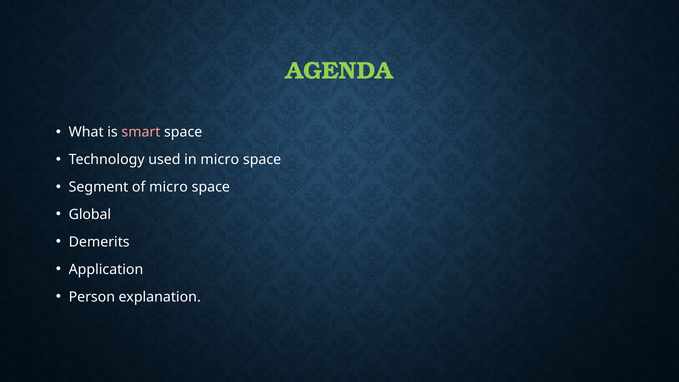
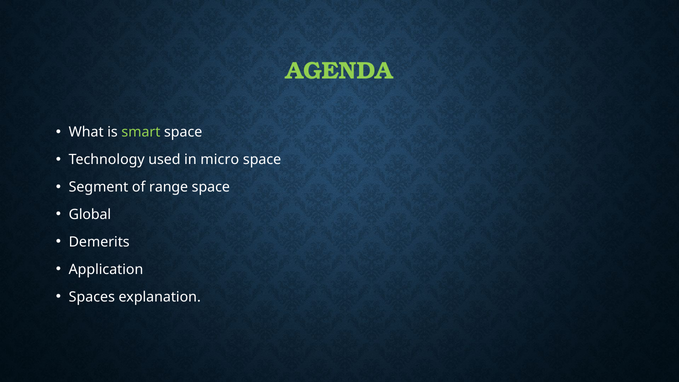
smart colour: pink -> light green
of micro: micro -> range
Person: Person -> Spaces
